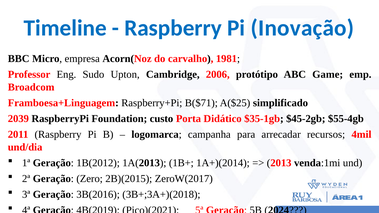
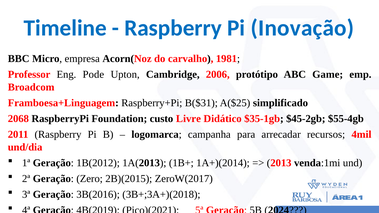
Sudo: Sudo -> Pode
B($71: B($71 -> B($31
2039: 2039 -> 2068
Porta: Porta -> Livre
